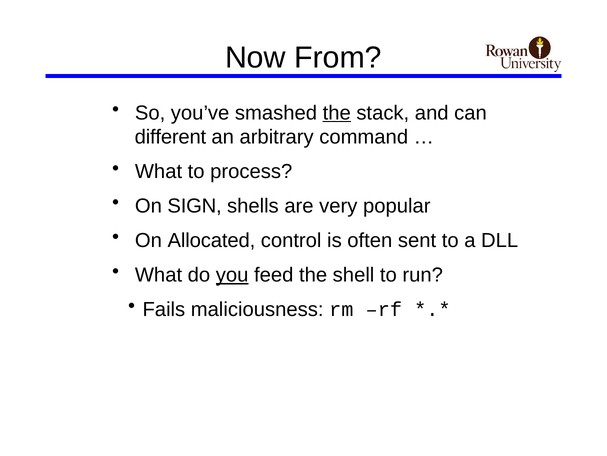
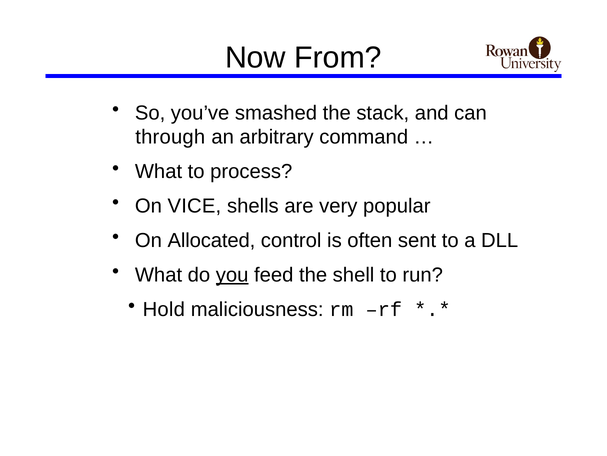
the at (337, 113) underline: present -> none
different: different -> through
SIGN: SIGN -> VICE
Fails: Fails -> Hold
